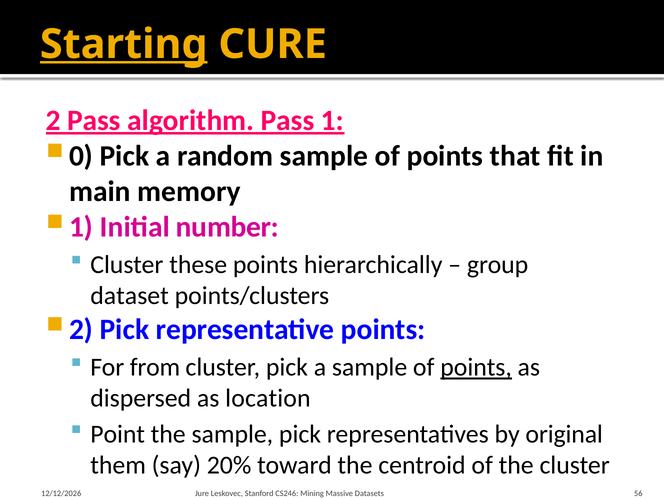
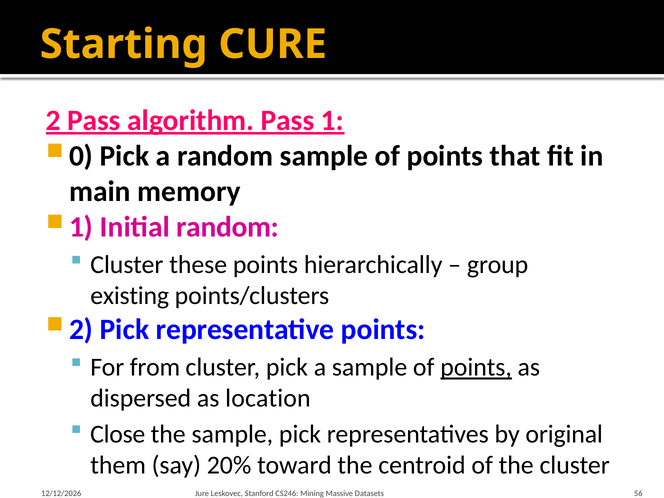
Starting underline: present -> none
Initial number: number -> random
dataset: dataset -> existing
Point: Point -> Close
